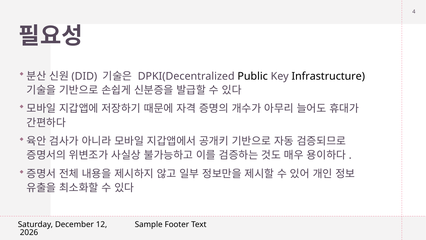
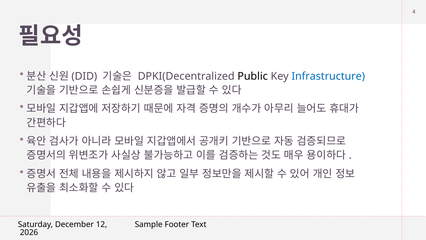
Infrastructure colour: black -> blue
